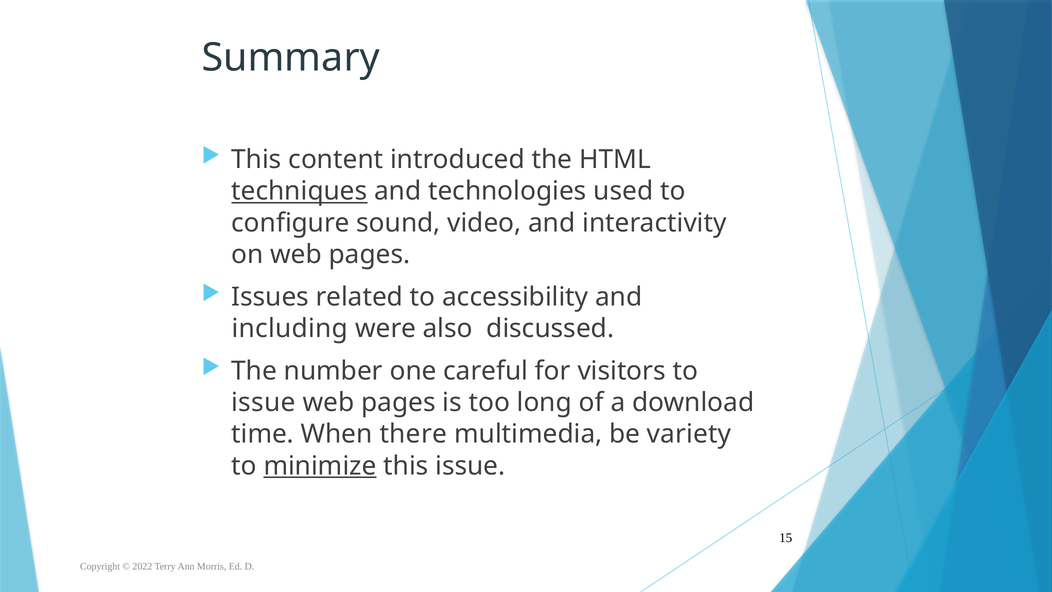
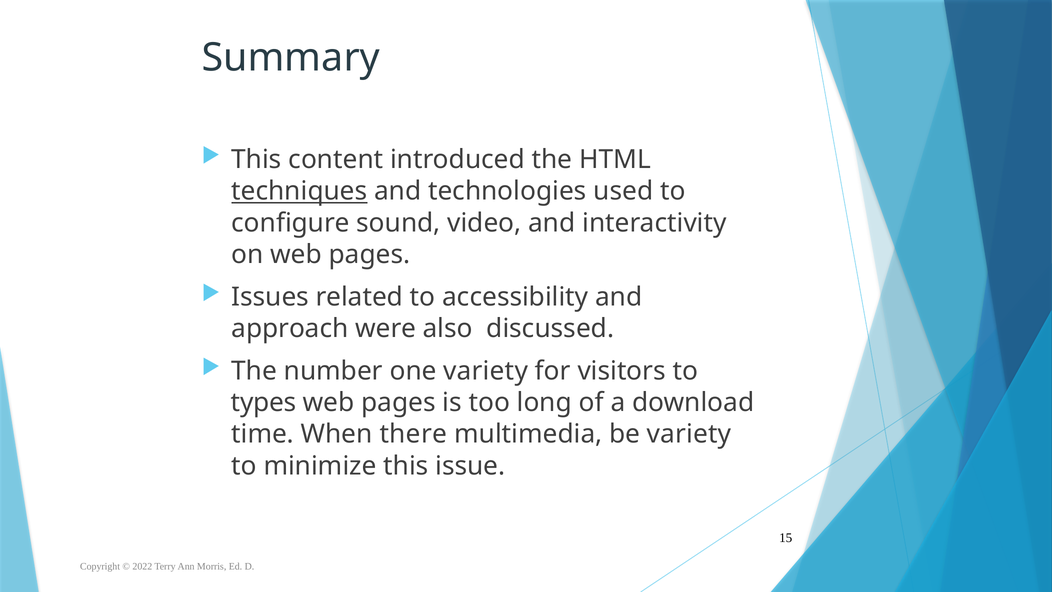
including: including -> approach
one careful: careful -> variety
issue at (263, 402): issue -> types
minimize underline: present -> none
